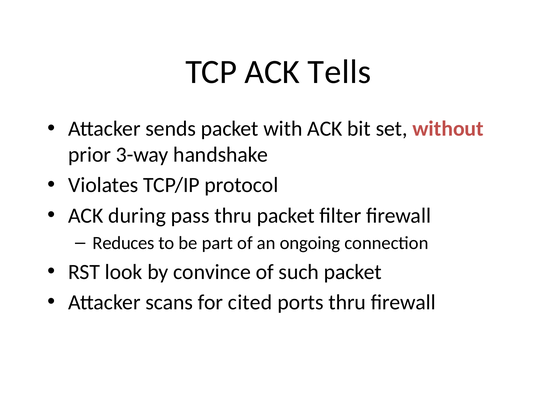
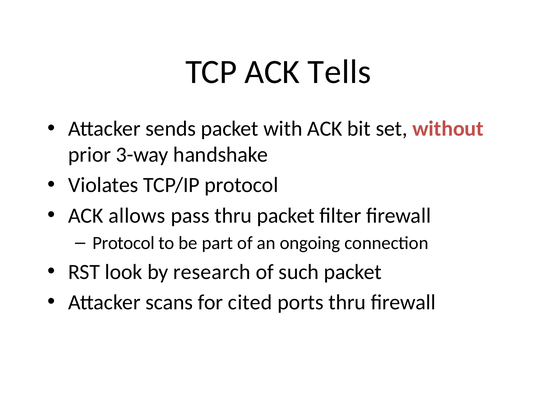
during: during -> allows
Reduces at (124, 243): Reduces -> Protocol
convince: convince -> research
